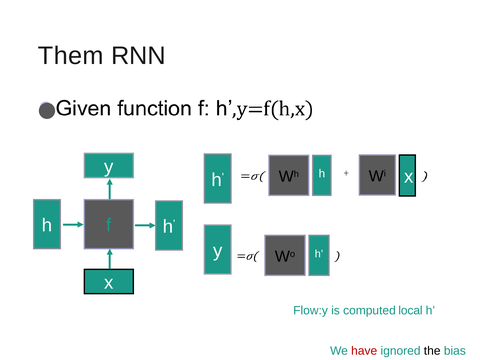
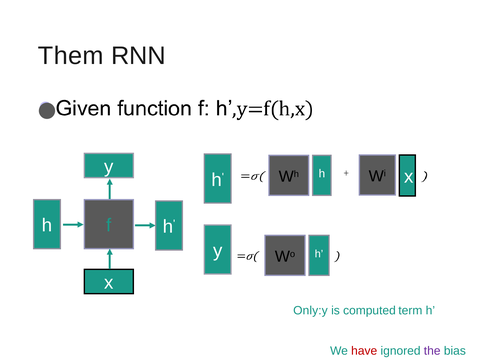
Flow:y: Flow:y -> Only:y
local: local -> term
the colour: black -> purple
